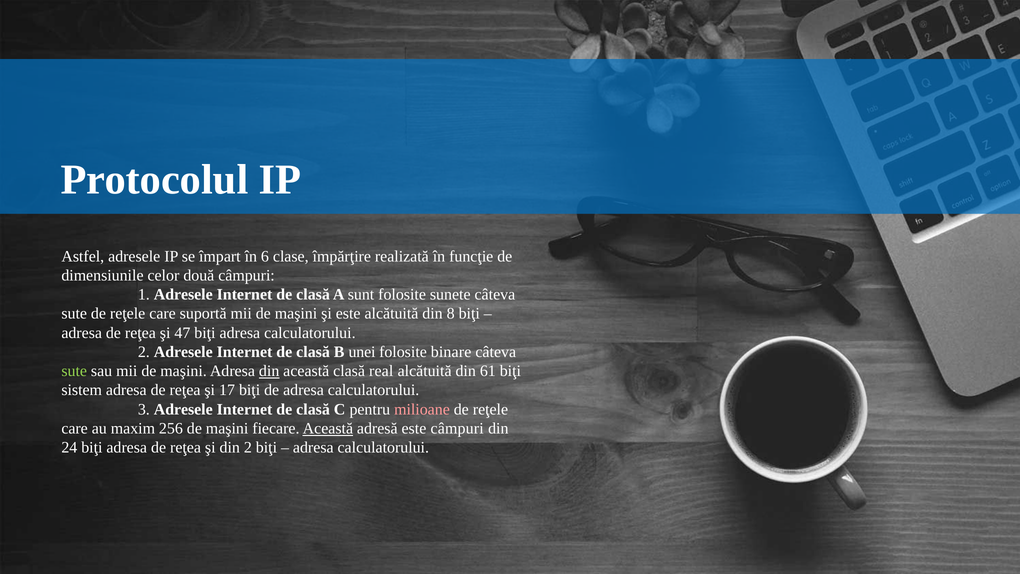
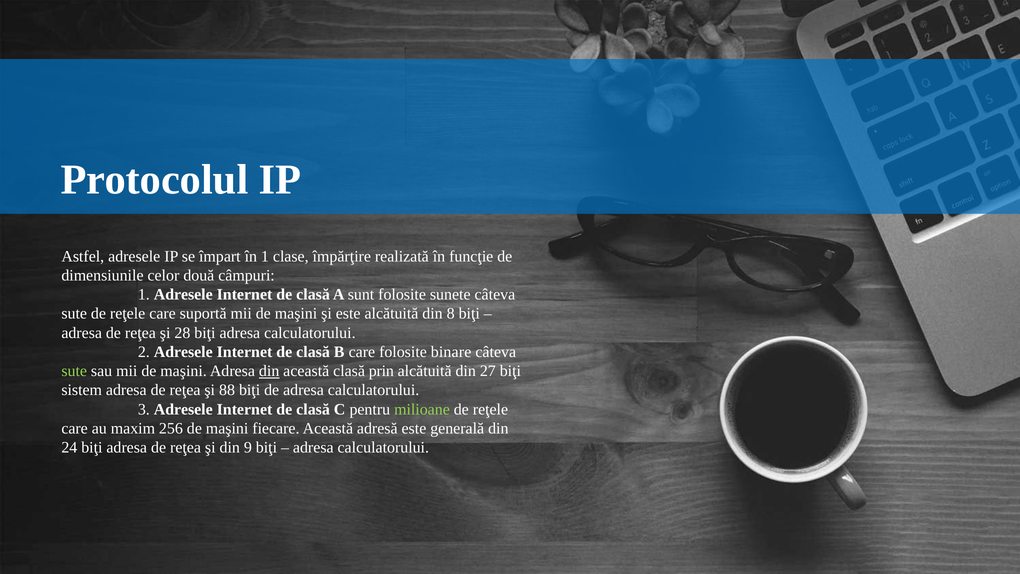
în 6: 6 -> 1
47: 47 -> 28
B unei: unei -> care
real: real -> prin
61: 61 -> 27
17: 17 -> 88
milioane colour: pink -> light green
Această at (328, 428) underline: present -> none
este câmpuri: câmpuri -> generală
din 2: 2 -> 9
